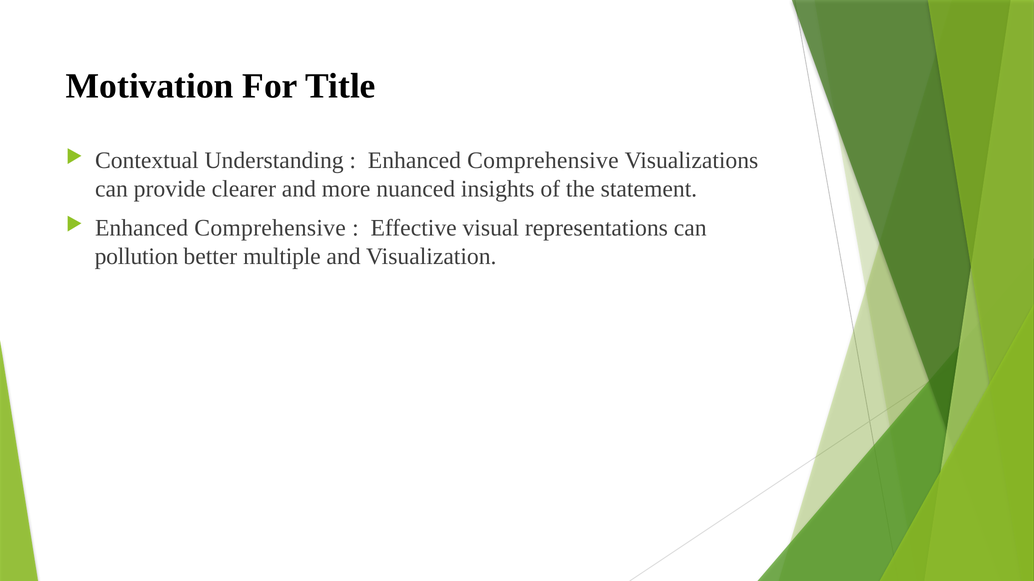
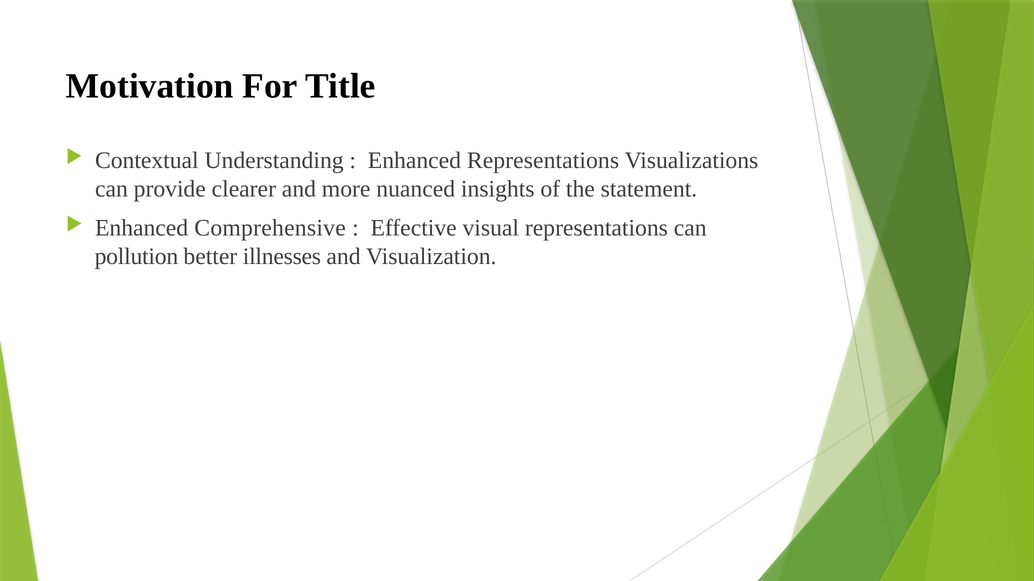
Comprehensive at (543, 161): Comprehensive -> Representations
multiple: multiple -> illnesses
